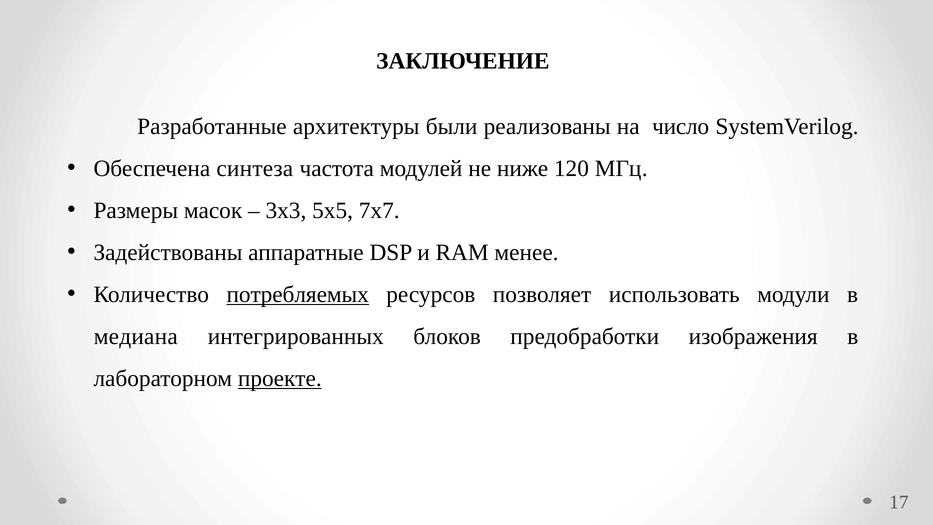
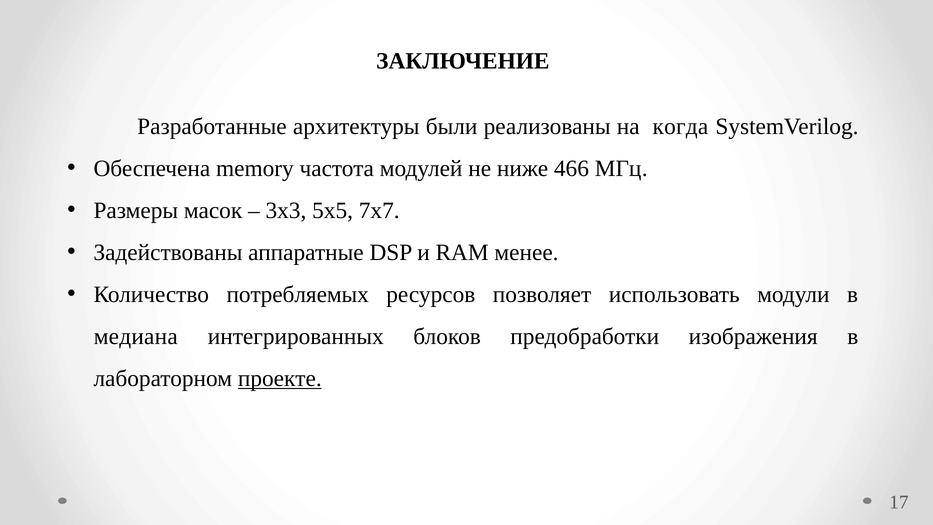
число: число -> когда
синтеза: синтеза -> memory
120: 120 -> 466
потребляемых underline: present -> none
